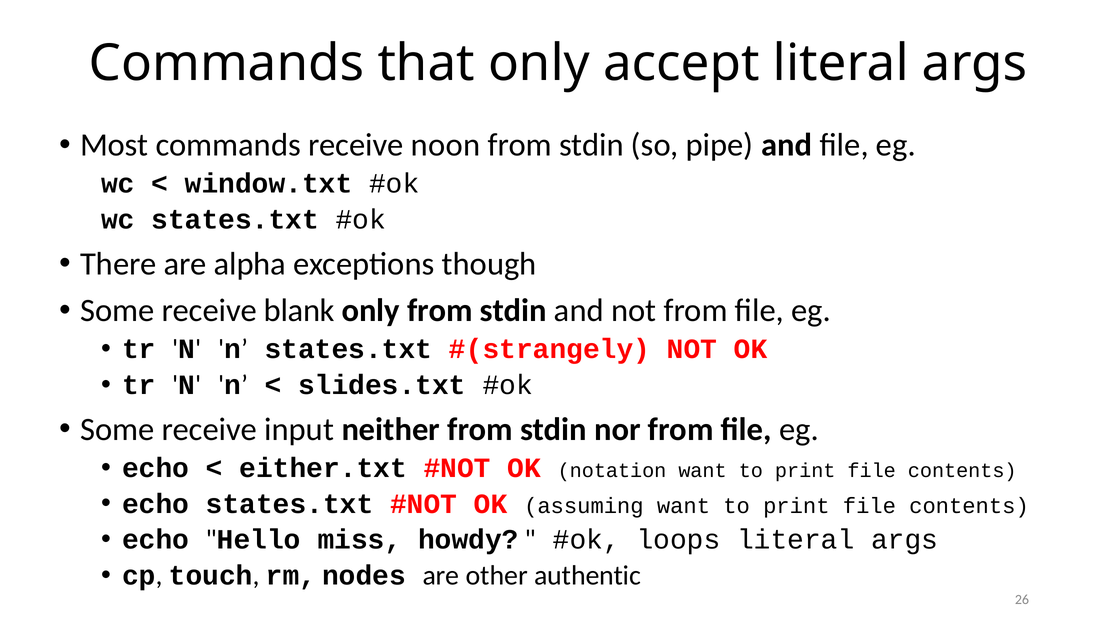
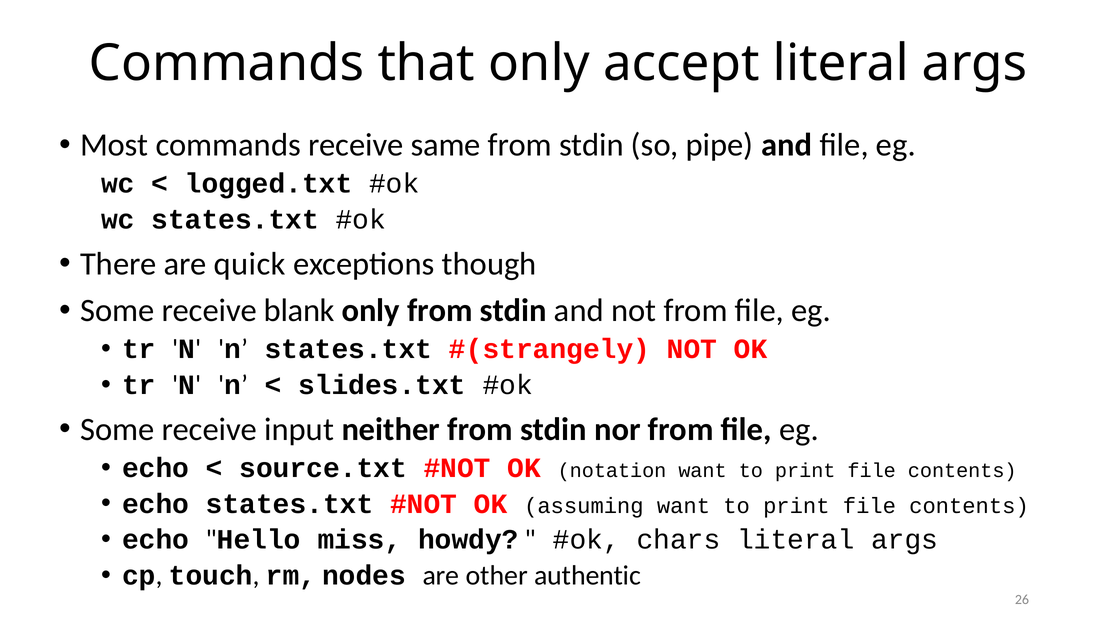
noon: noon -> same
window.txt: window.txt -> logged.txt
alpha: alpha -> quick
either.txt: either.txt -> source.txt
loops: loops -> chars
